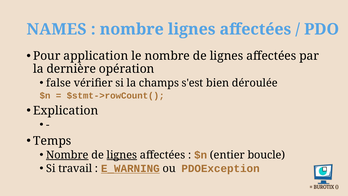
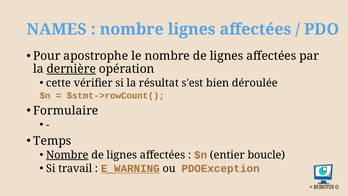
application: application -> apostrophe
dernière underline: none -> present
false: false -> cette
champs: champs -> résultat
Explication: Explication -> Formulaire
lignes at (122, 155) underline: present -> none
